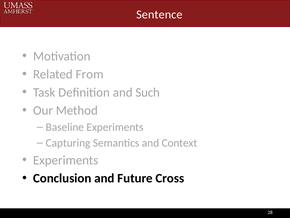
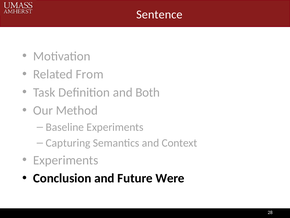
Such: Such -> Both
Cross: Cross -> Were
